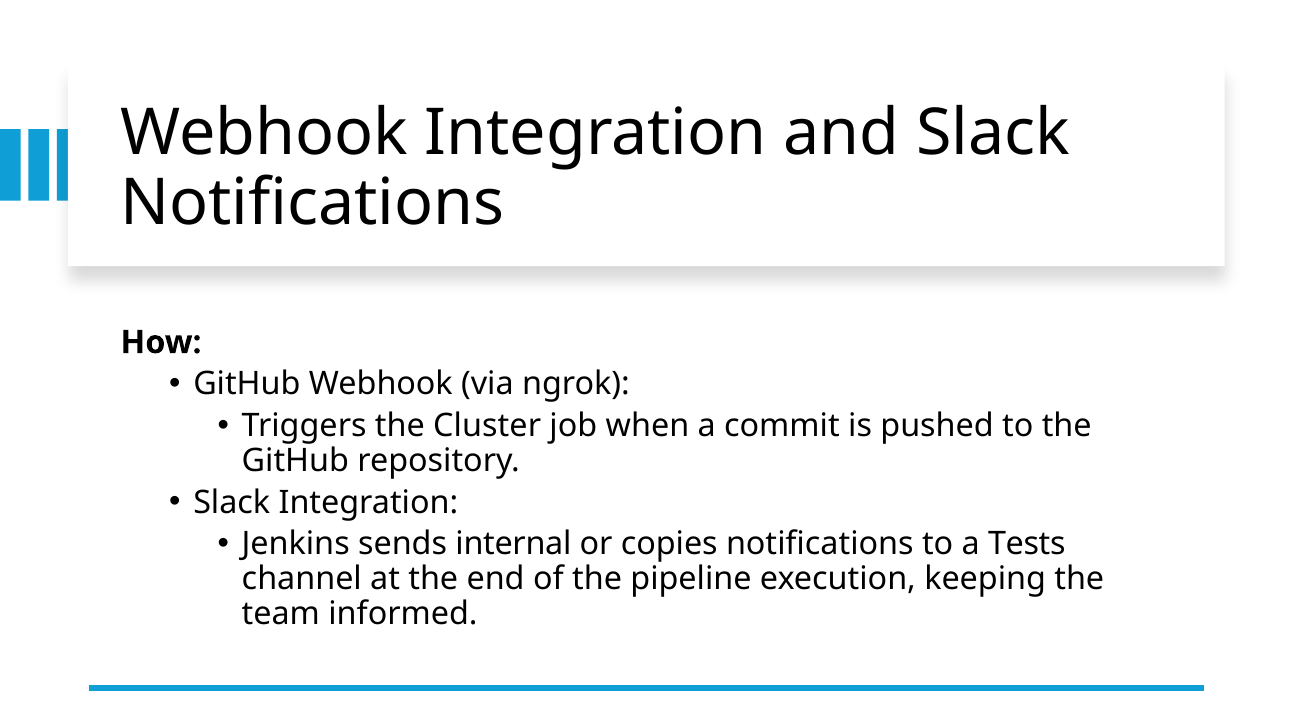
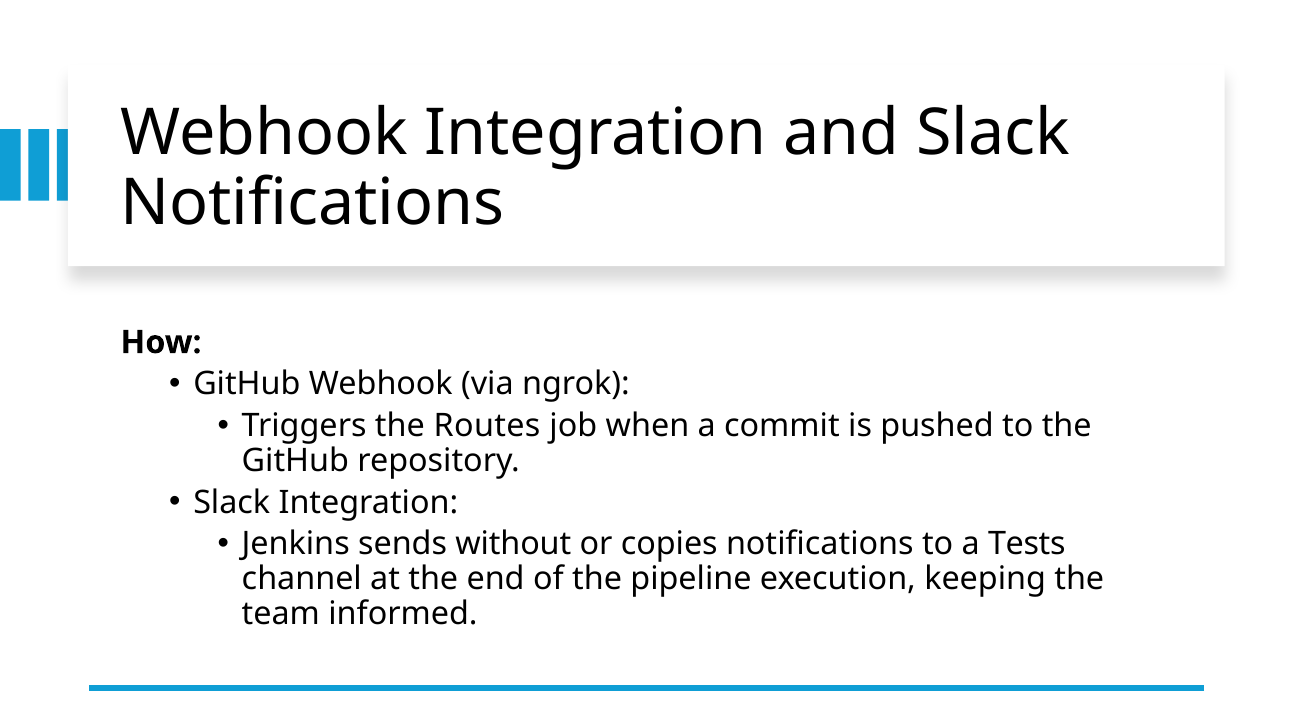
Cluster: Cluster -> Routes
internal: internal -> without
